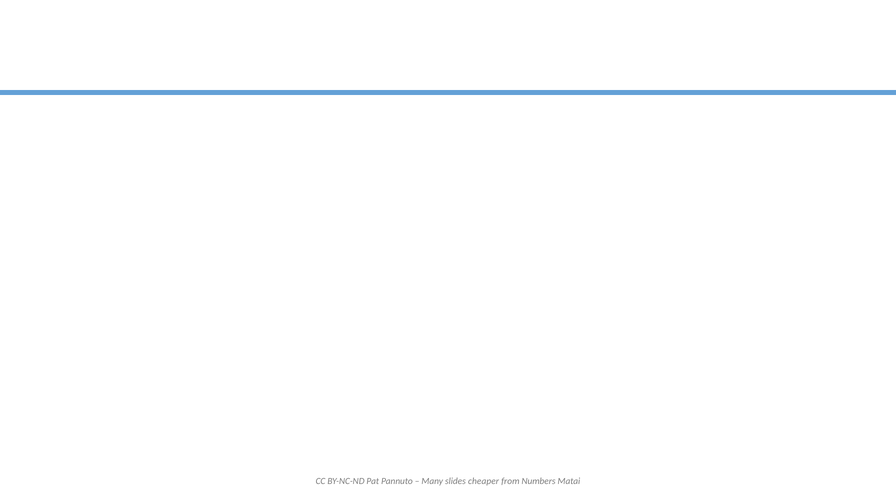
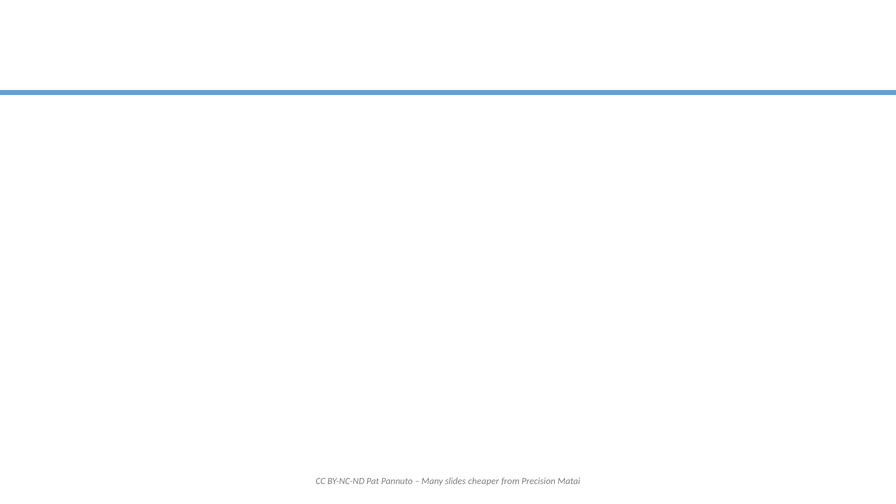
Numbers: Numbers -> Precision
